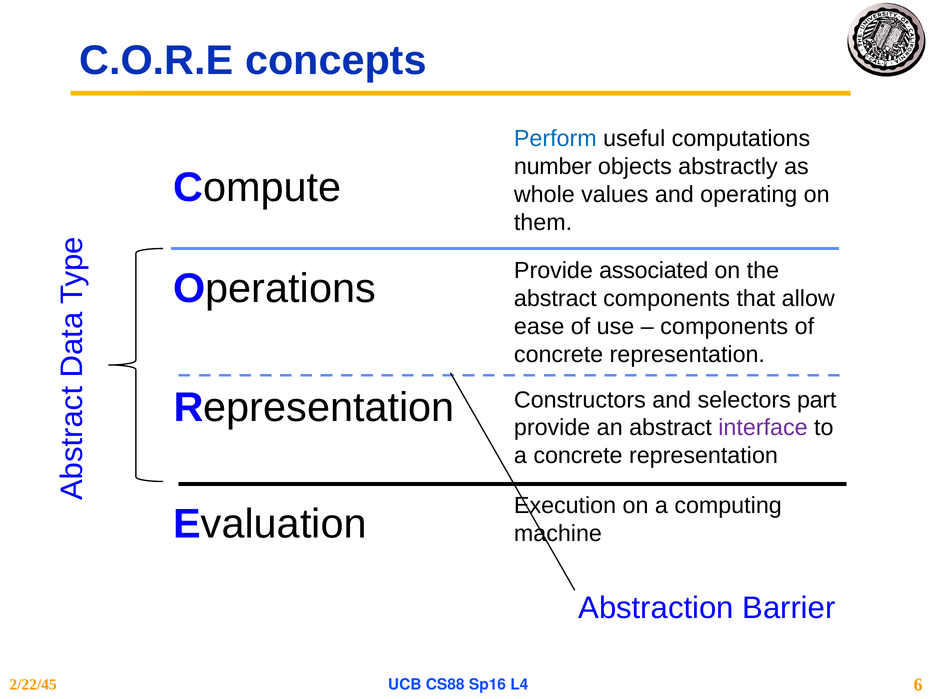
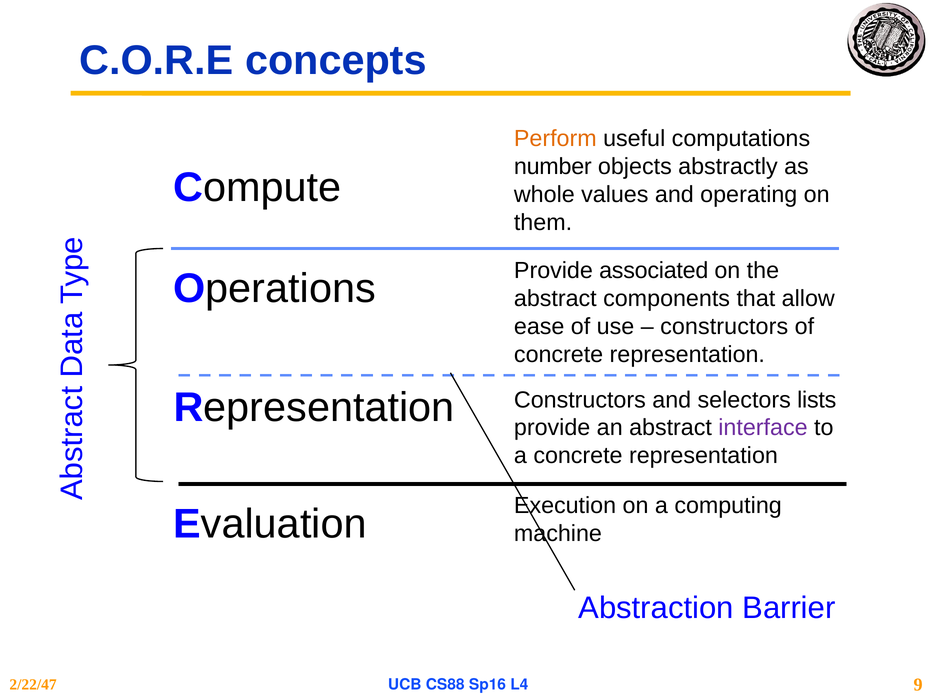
Perform colour: blue -> orange
components at (724, 327): components -> constructors
part: part -> lists
2/22/45: 2/22/45 -> 2/22/47
6: 6 -> 9
